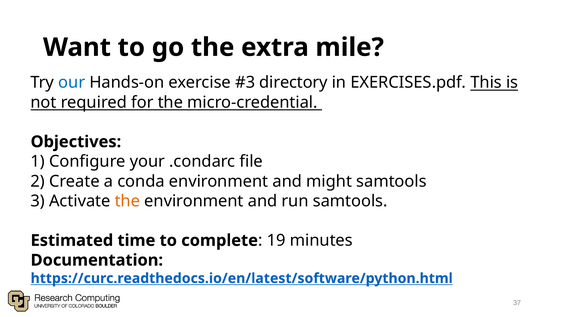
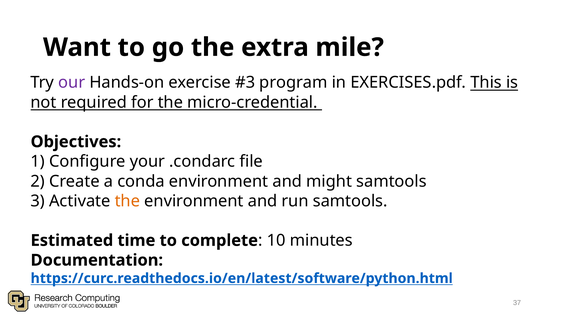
our colour: blue -> purple
directory: directory -> program
19: 19 -> 10
